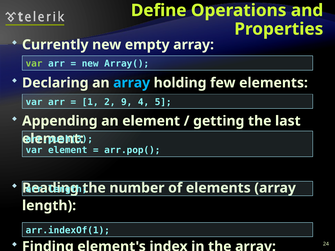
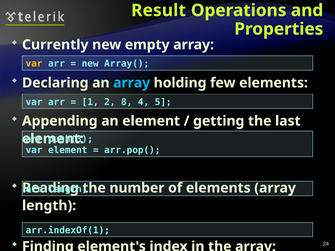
Define: Define -> Result
var at (34, 64) colour: light green -> yellow
9: 9 -> 8
